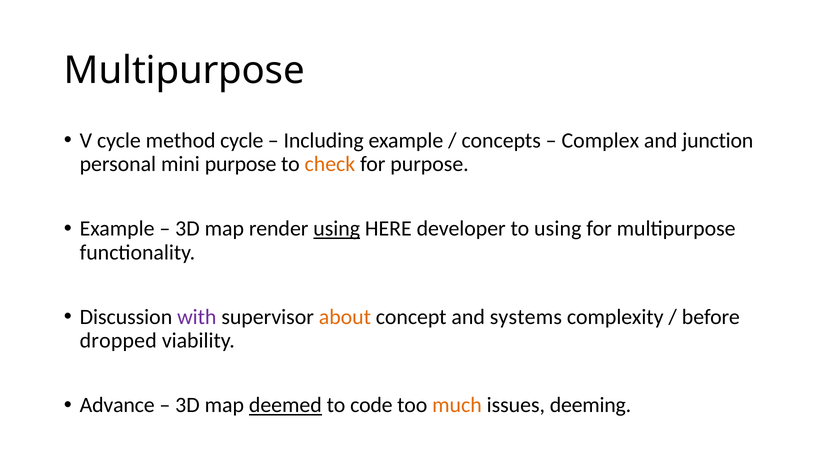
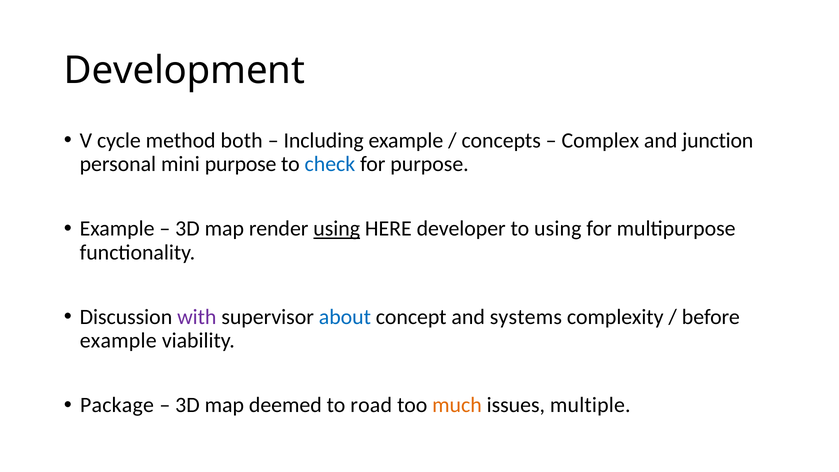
Multipurpose at (184, 70): Multipurpose -> Development
method cycle: cycle -> both
check colour: orange -> blue
about colour: orange -> blue
dropped at (118, 341): dropped -> example
Advance: Advance -> Package
deemed underline: present -> none
code: code -> road
deeming: deeming -> multiple
